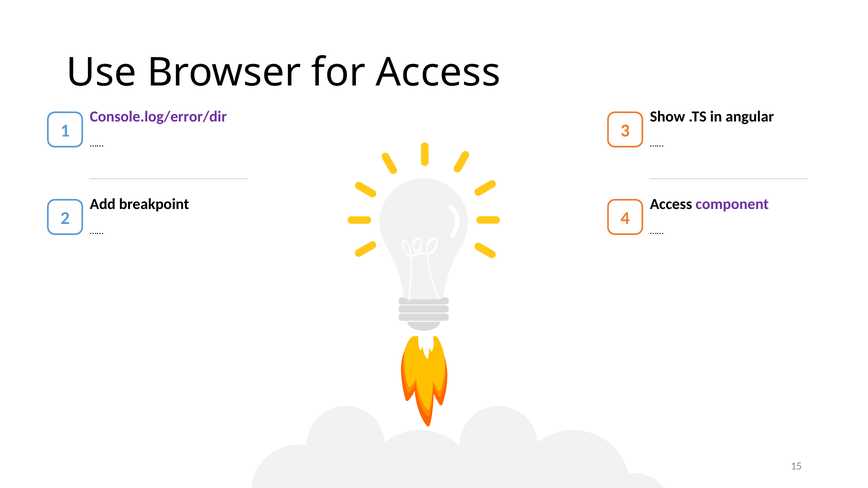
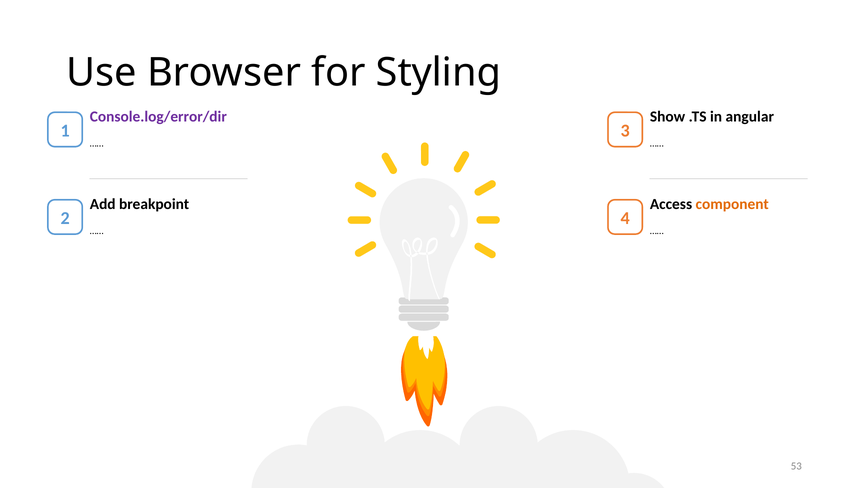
for Access: Access -> Styling
component colour: purple -> orange
15: 15 -> 53
